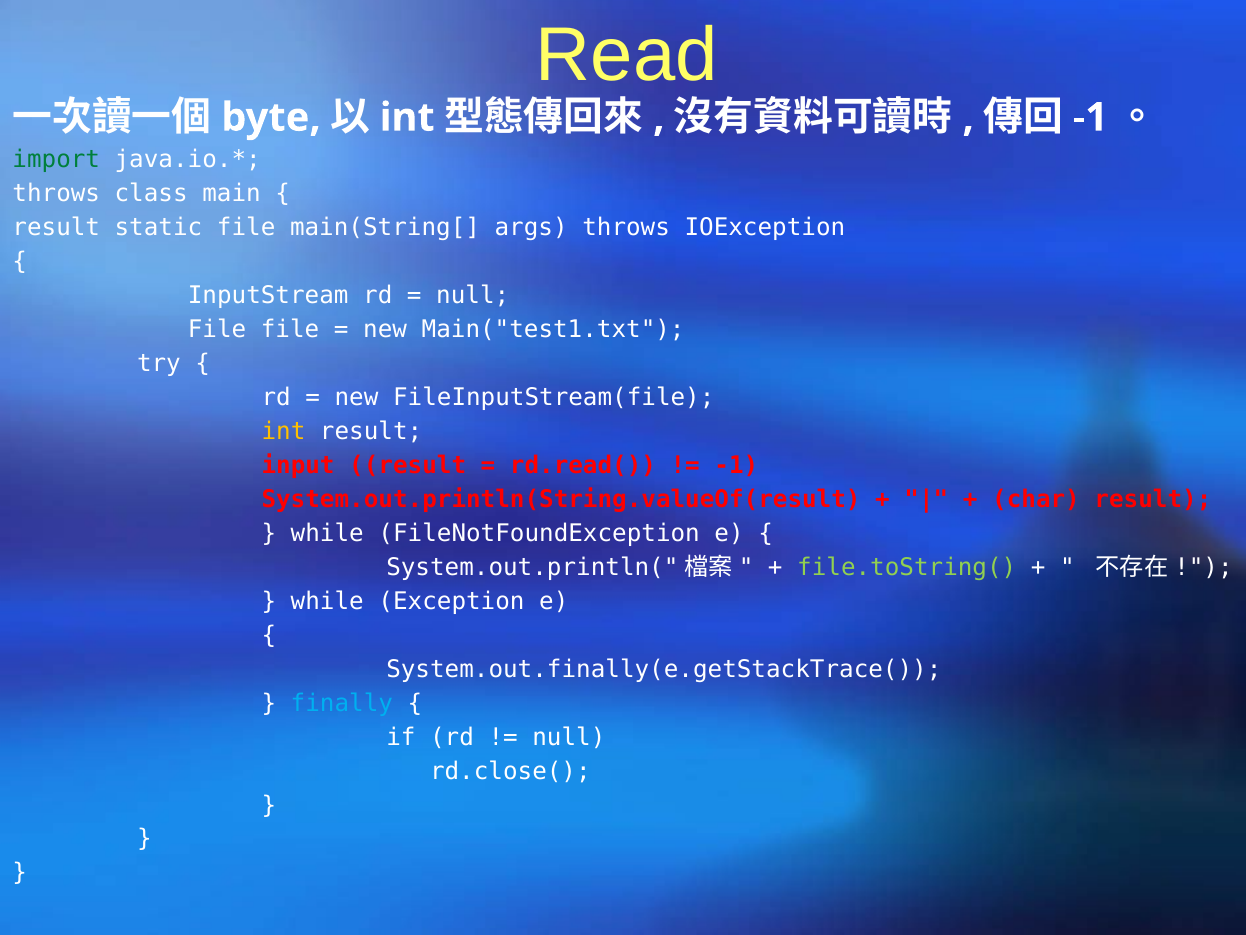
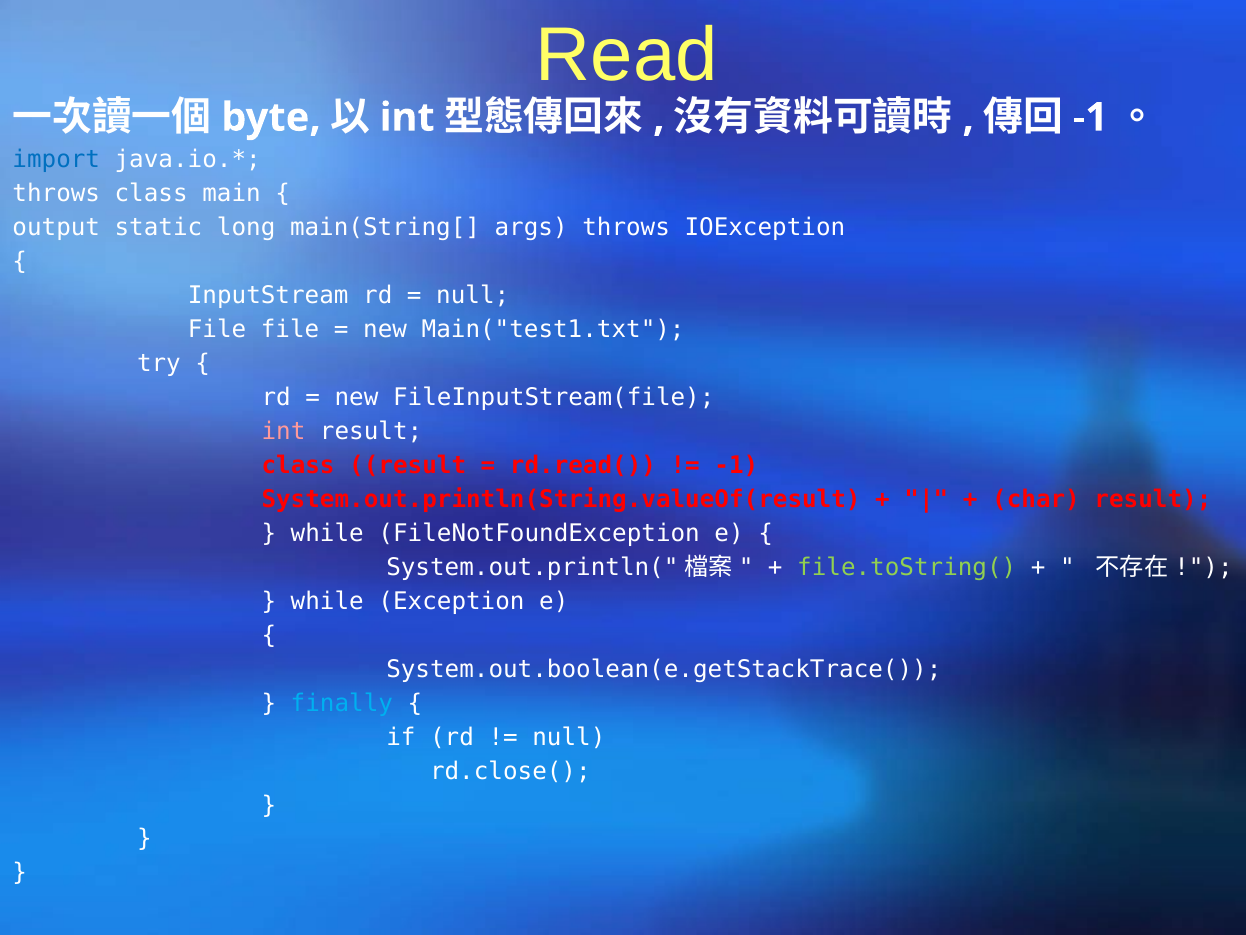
import colour: green -> blue
result at (56, 228): result -> output
static file: file -> long
int at (284, 431) colour: yellow -> pink
input at (298, 465): input -> class
System.out.finally(e.getStackTrace(: System.out.finally(e.getStackTrace( -> System.out.boolean(e.getStackTrace(
